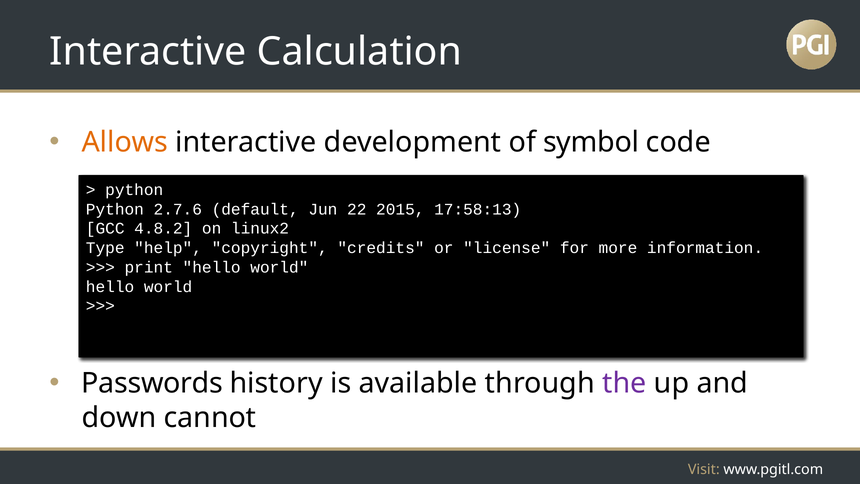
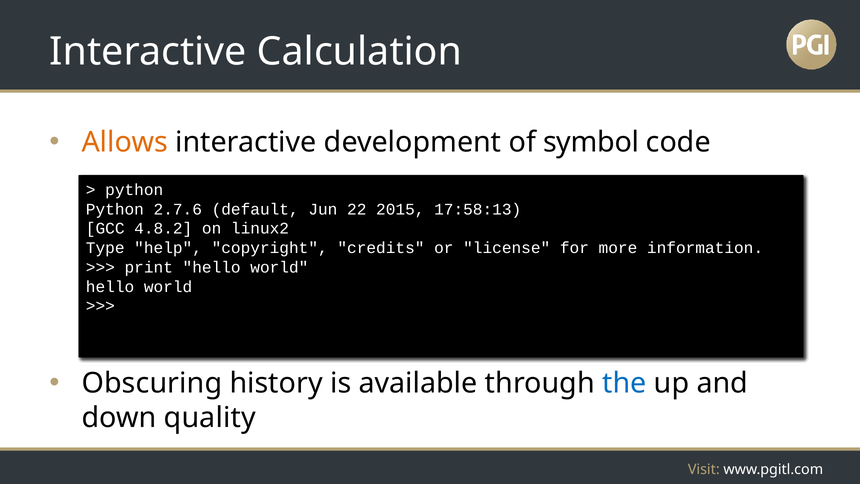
Passwords: Passwords -> Obscuring
the colour: purple -> blue
cannot: cannot -> quality
